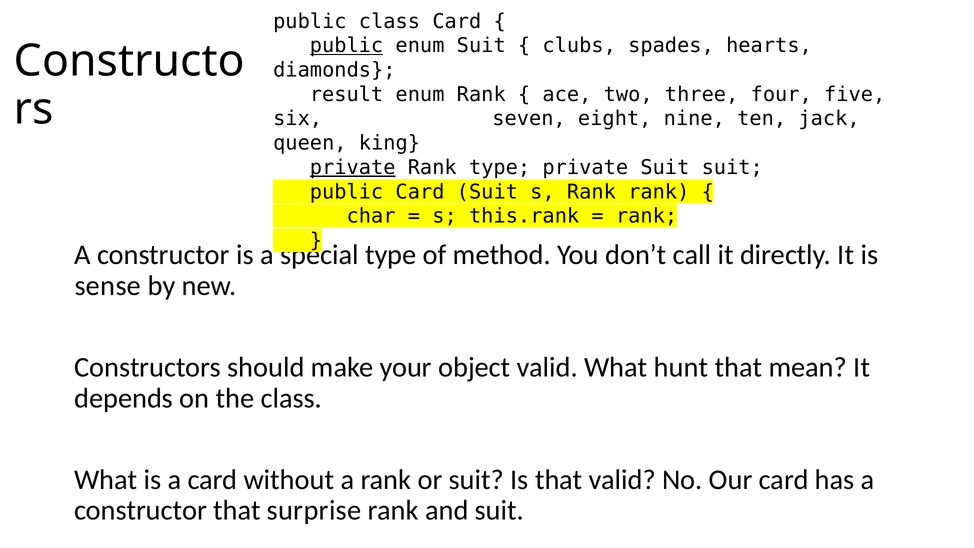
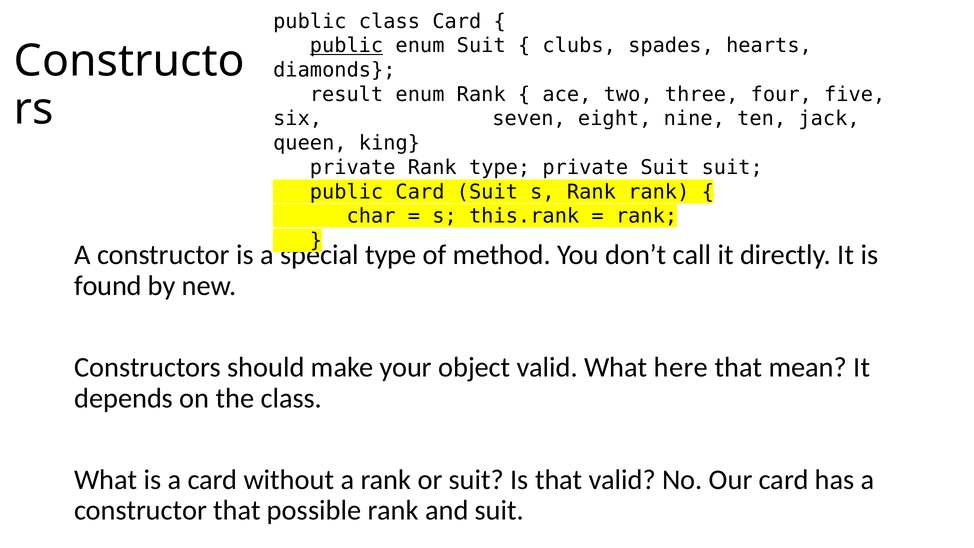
private at (353, 167) underline: present -> none
sense: sense -> found
hunt: hunt -> here
surprise: surprise -> possible
